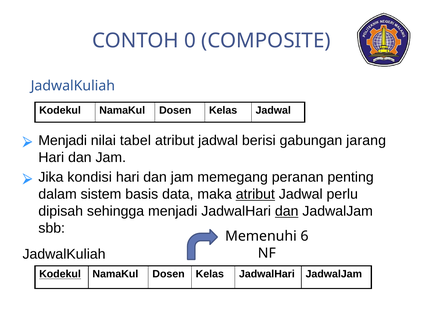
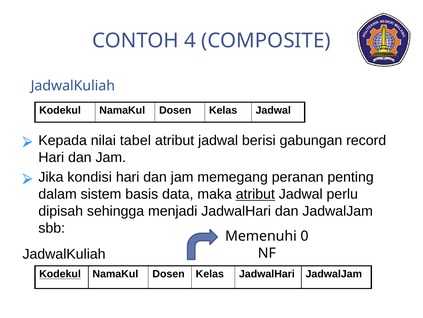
0: 0 -> 4
Menjadi at (63, 140): Menjadi -> Kepada
jarang: jarang -> record
dan at (287, 211) underline: present -> none
6: 6 -> 0
